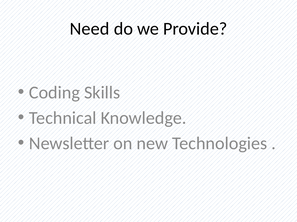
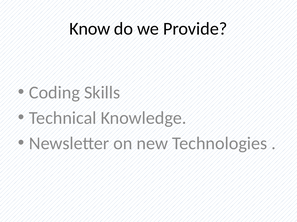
Need: Need -> Know
